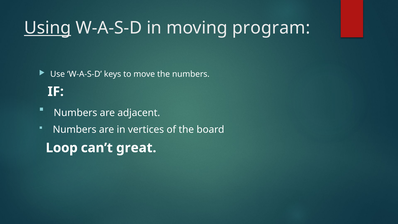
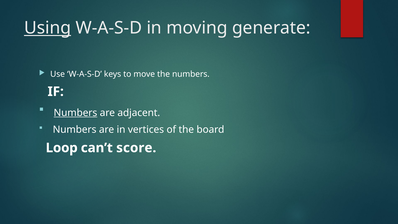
program: program -> generate
Numbers at (75, 113) underline: none -> present
great: great -> score
